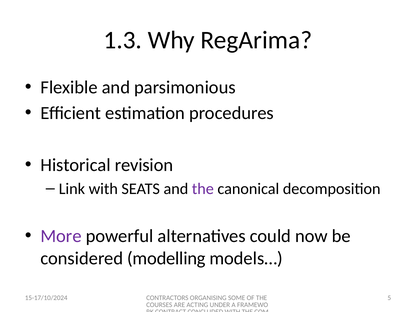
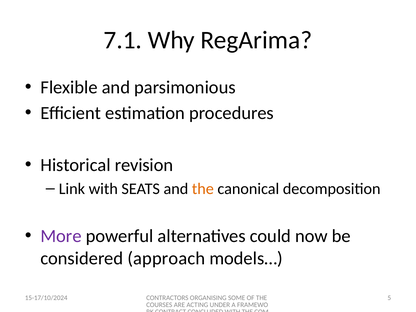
1.3: 1.3 -> 7.1
the at (203, 189) colour: purple -> orange
modelling: modelling -> approach
